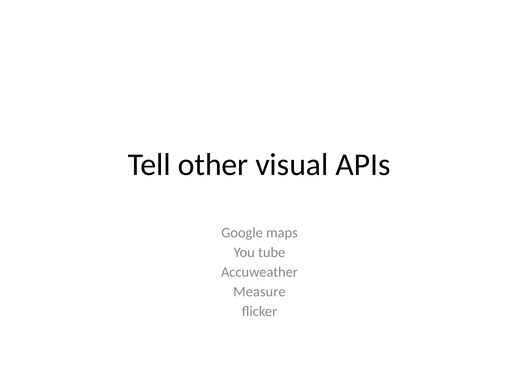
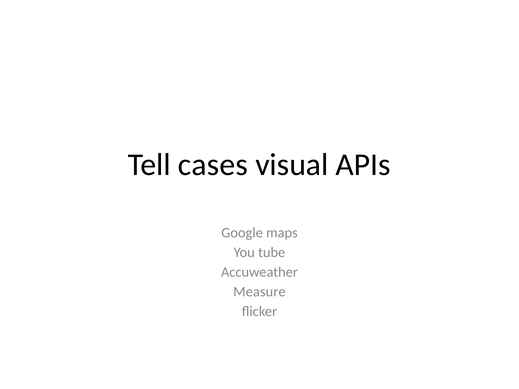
other: other -> cases
